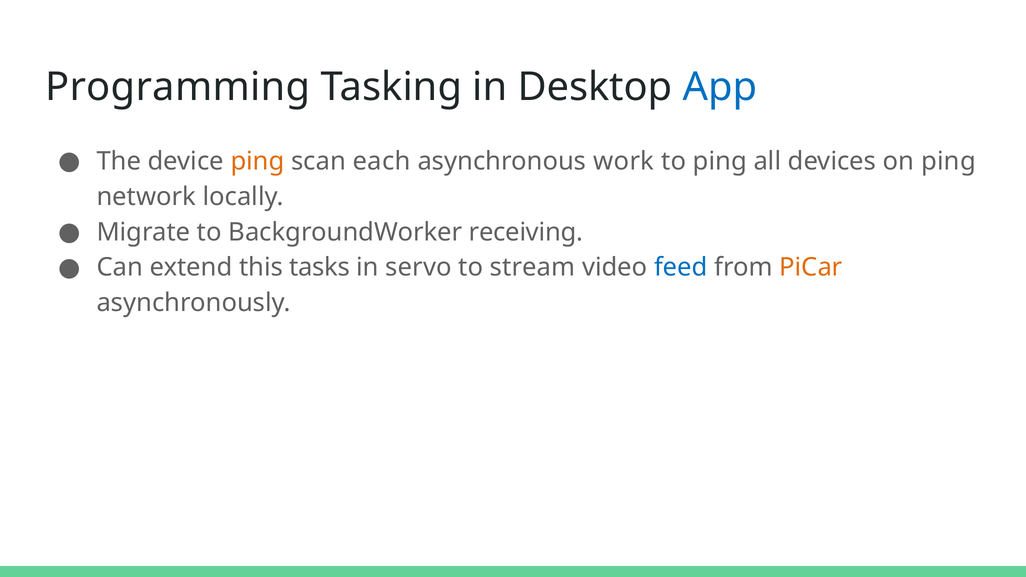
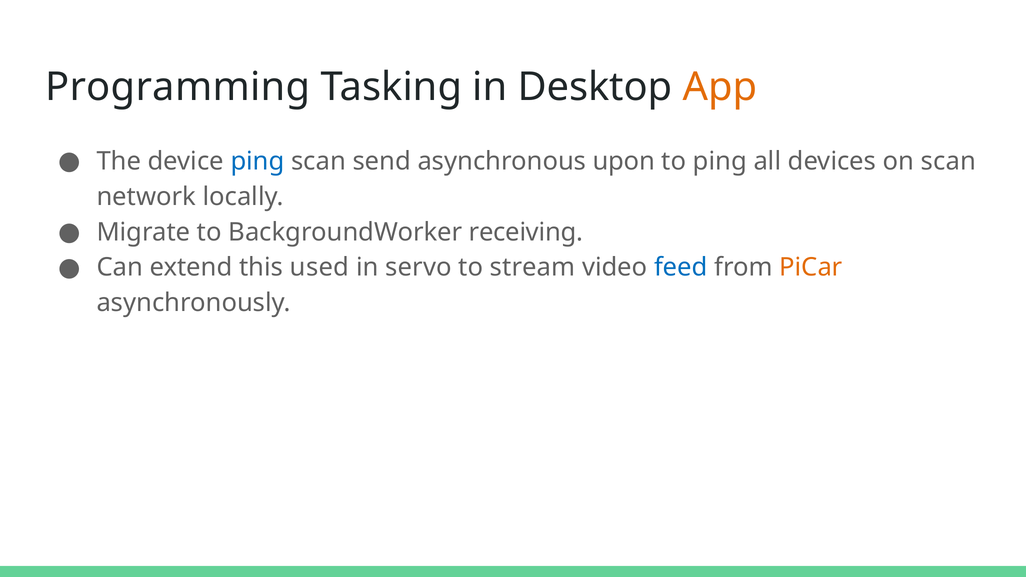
App colour: blue -> orange
ping at (257, 161) colour: orange -> blue
each: each -> send
work: work -> upon
on ping: ping -> scan
tasks: tasks -> used
